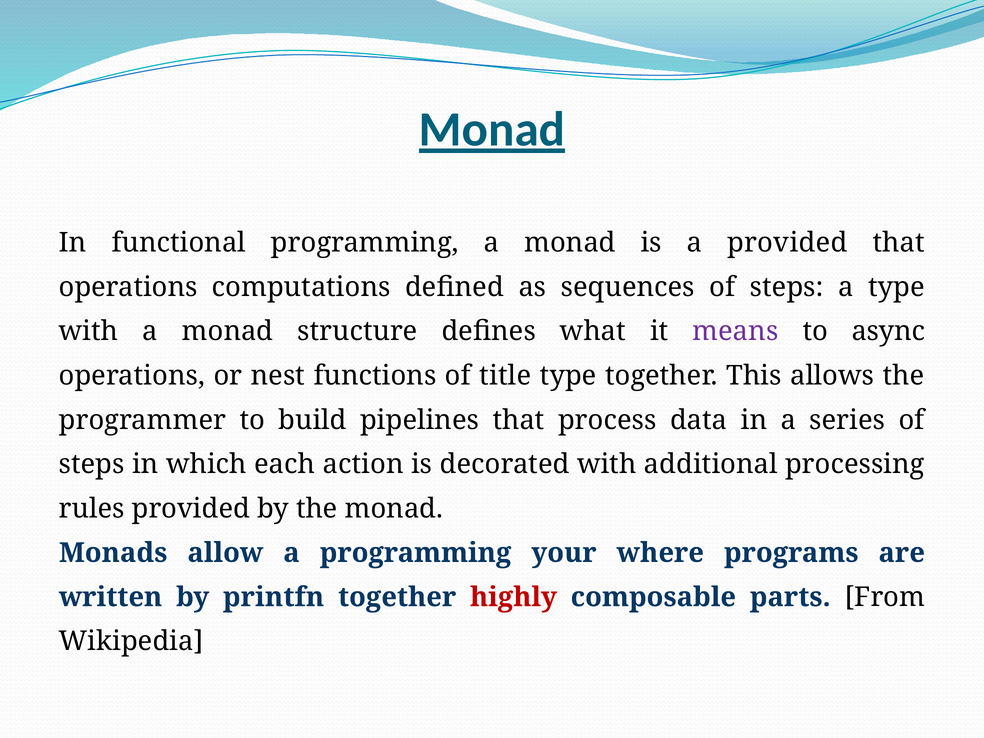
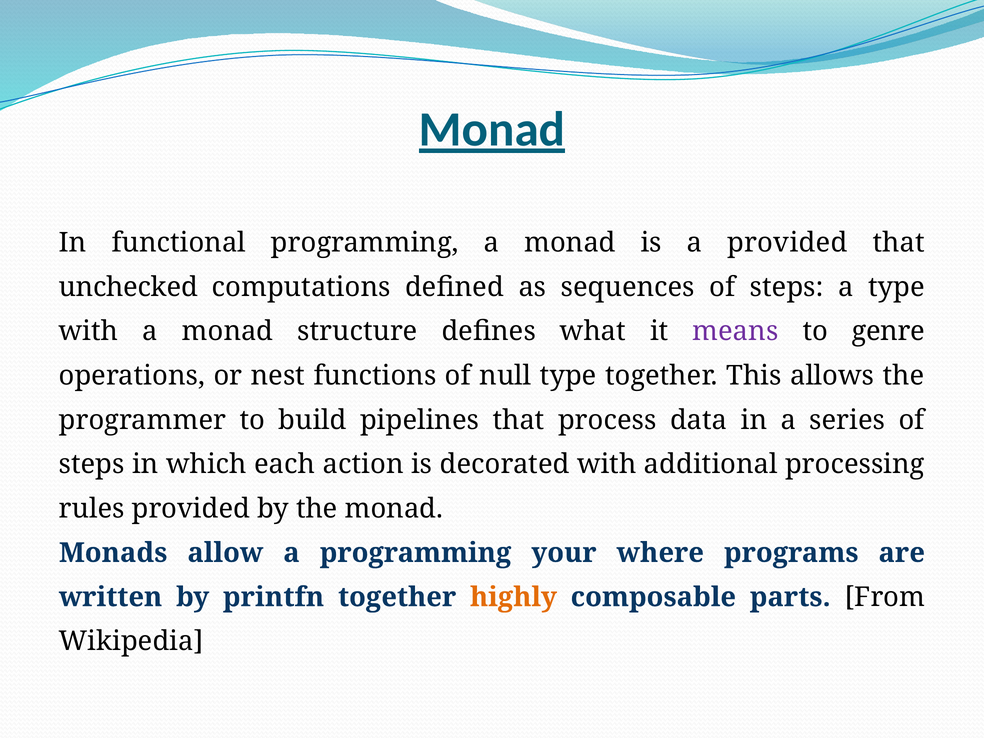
operations at (128, 287): operations -> unchecked
async: async -> genre
title: title -> null
highly colour: red -> orange
